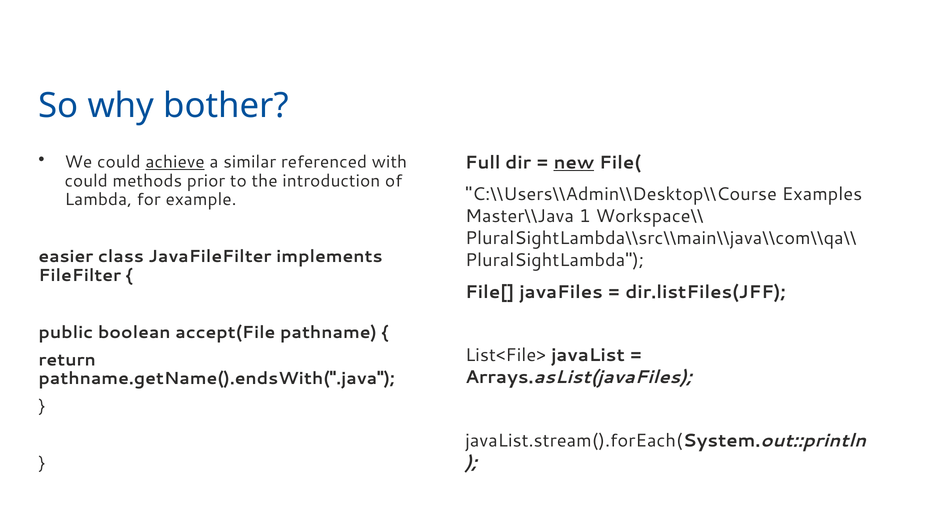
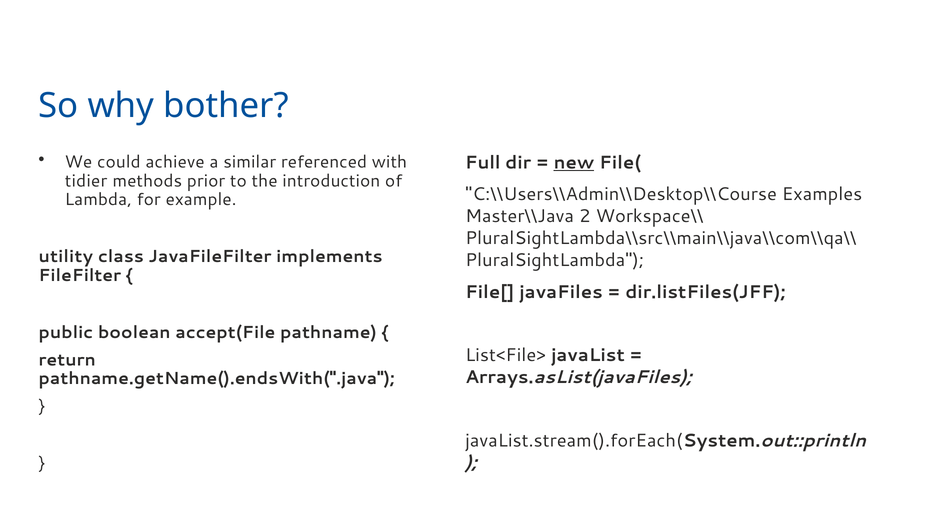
achieve underline: present -> none
could at (86, 181): could -> tidier
1: 1 -> 2
easier: easier -> utility
